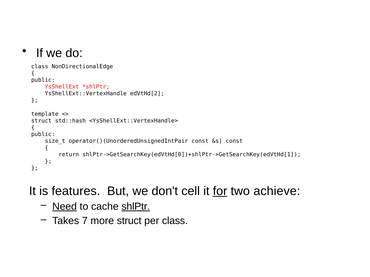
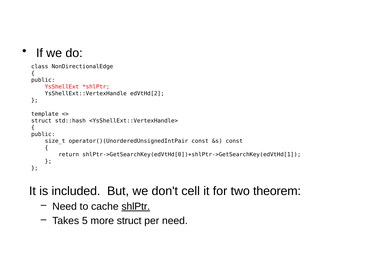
features: features -> included
for underline: present -> none
achieve: achieve -> theorem
Need at (65, 207) underline: present -> none
7: 7 -> 5
per class: class -> need
